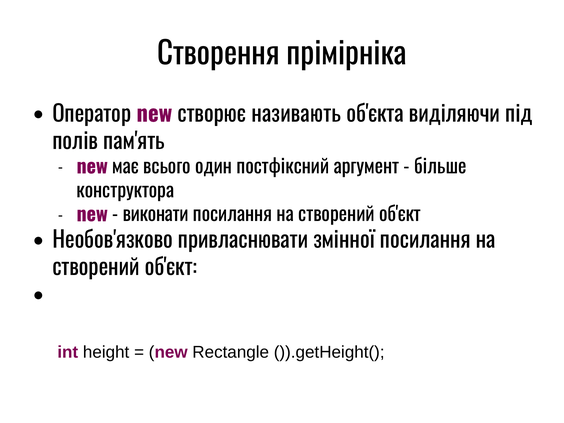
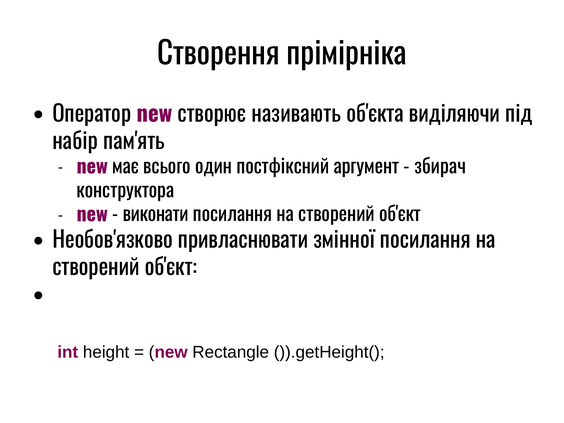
полів: полів -> набір
більше: більше -> збирач
